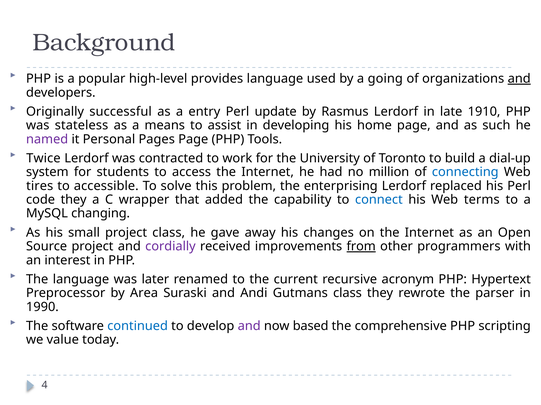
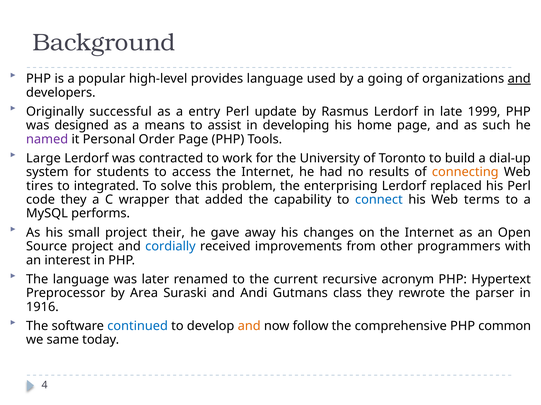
1910: 1910 -> 1999
stateless: stateless -> designed
Pages: Pages -> Order
Twice: Twice -> Large
million: million -> results
connecting colour: blue -> orange
accessible: accessible -> integrated
changing: changing -> performs
project class: class -> their
cordially colour: purple -> blue
from underline: present -> none
1990: 1990 -> 1916
and at (249, 327) colour: purple -> orange
based: based -> follow
scripting: scripting -> common
value: value -> same
